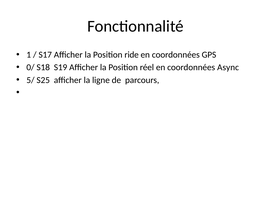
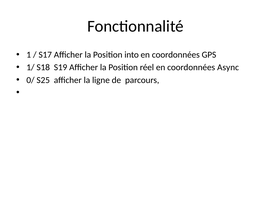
ride: ride -> into
0/: 0/ -> 1/
5/: 5/ -> 0/
